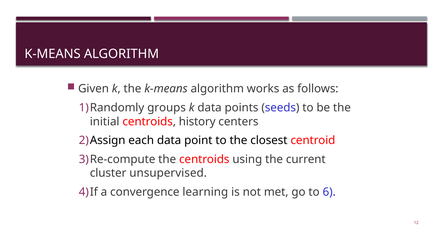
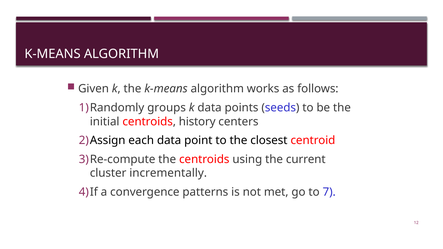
unsupervised: unsupervised -> incrementally
learning: learning -> patterns
6: 6 -> 7
